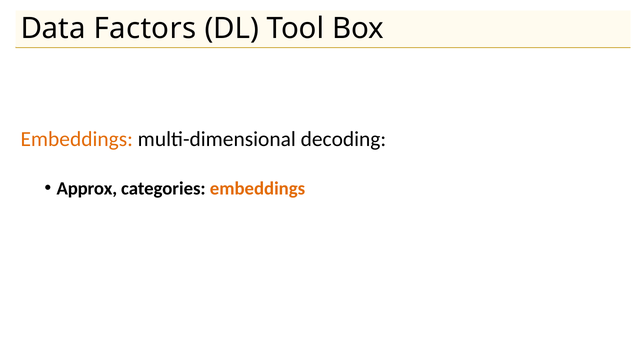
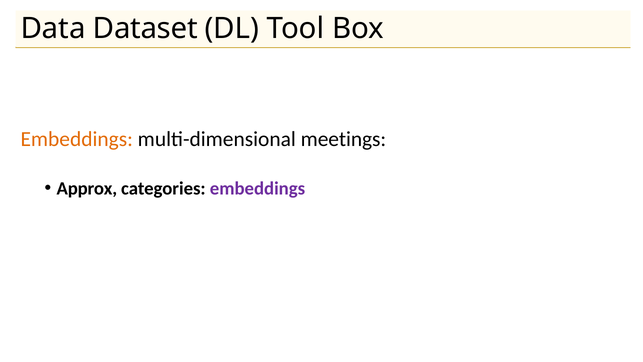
Factors: Factors -> Dataset
decoding: decoding -> meetings
embeddings at (257, 189) colour: orange -> purple
